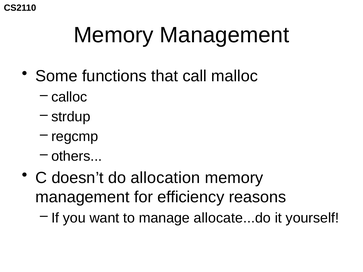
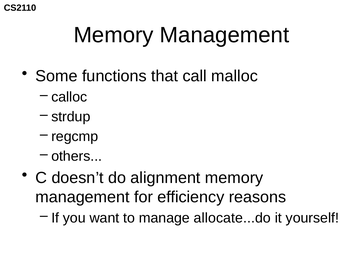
allocation: allocation -> alignment
